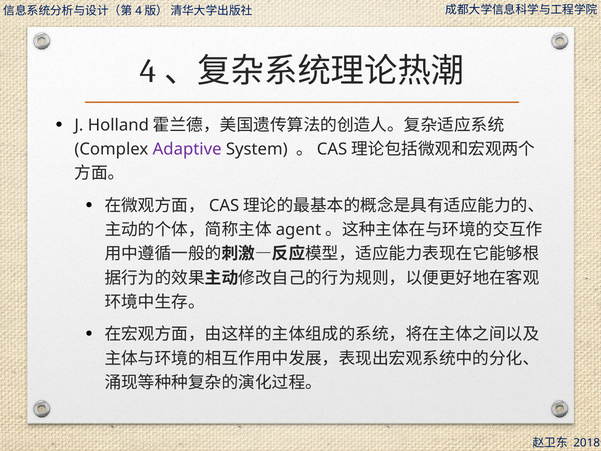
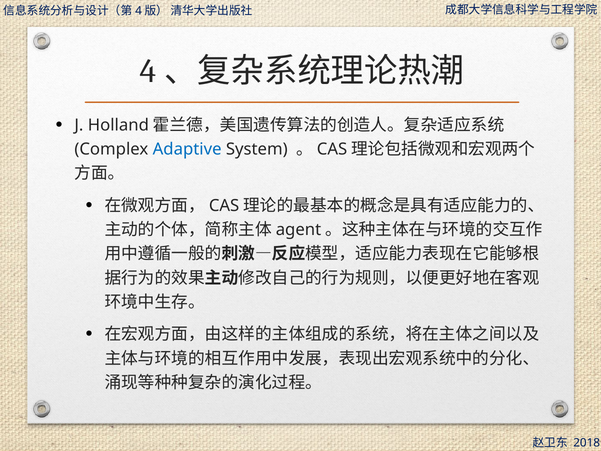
Adaptive colour: purple -> blue
